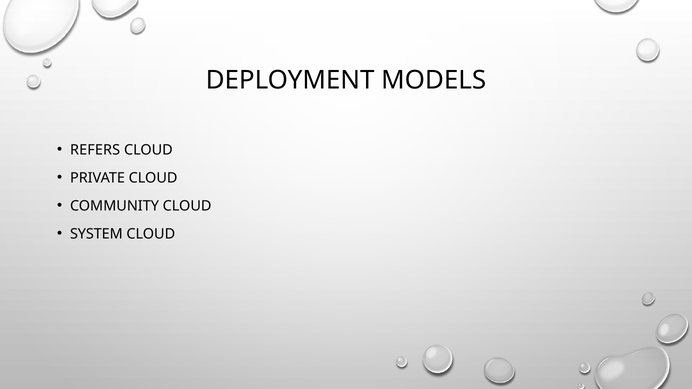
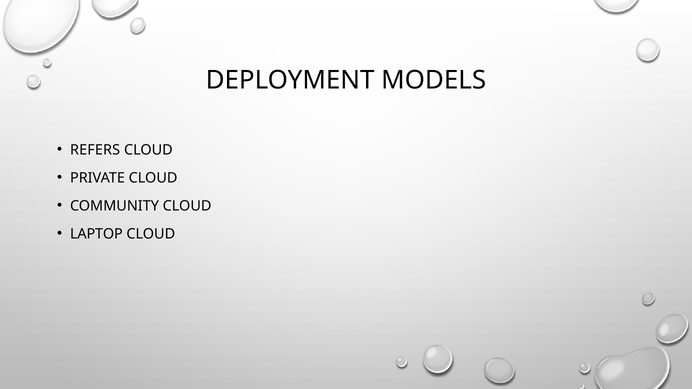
SYSTEM: SYSTEM -> LAPTOP
